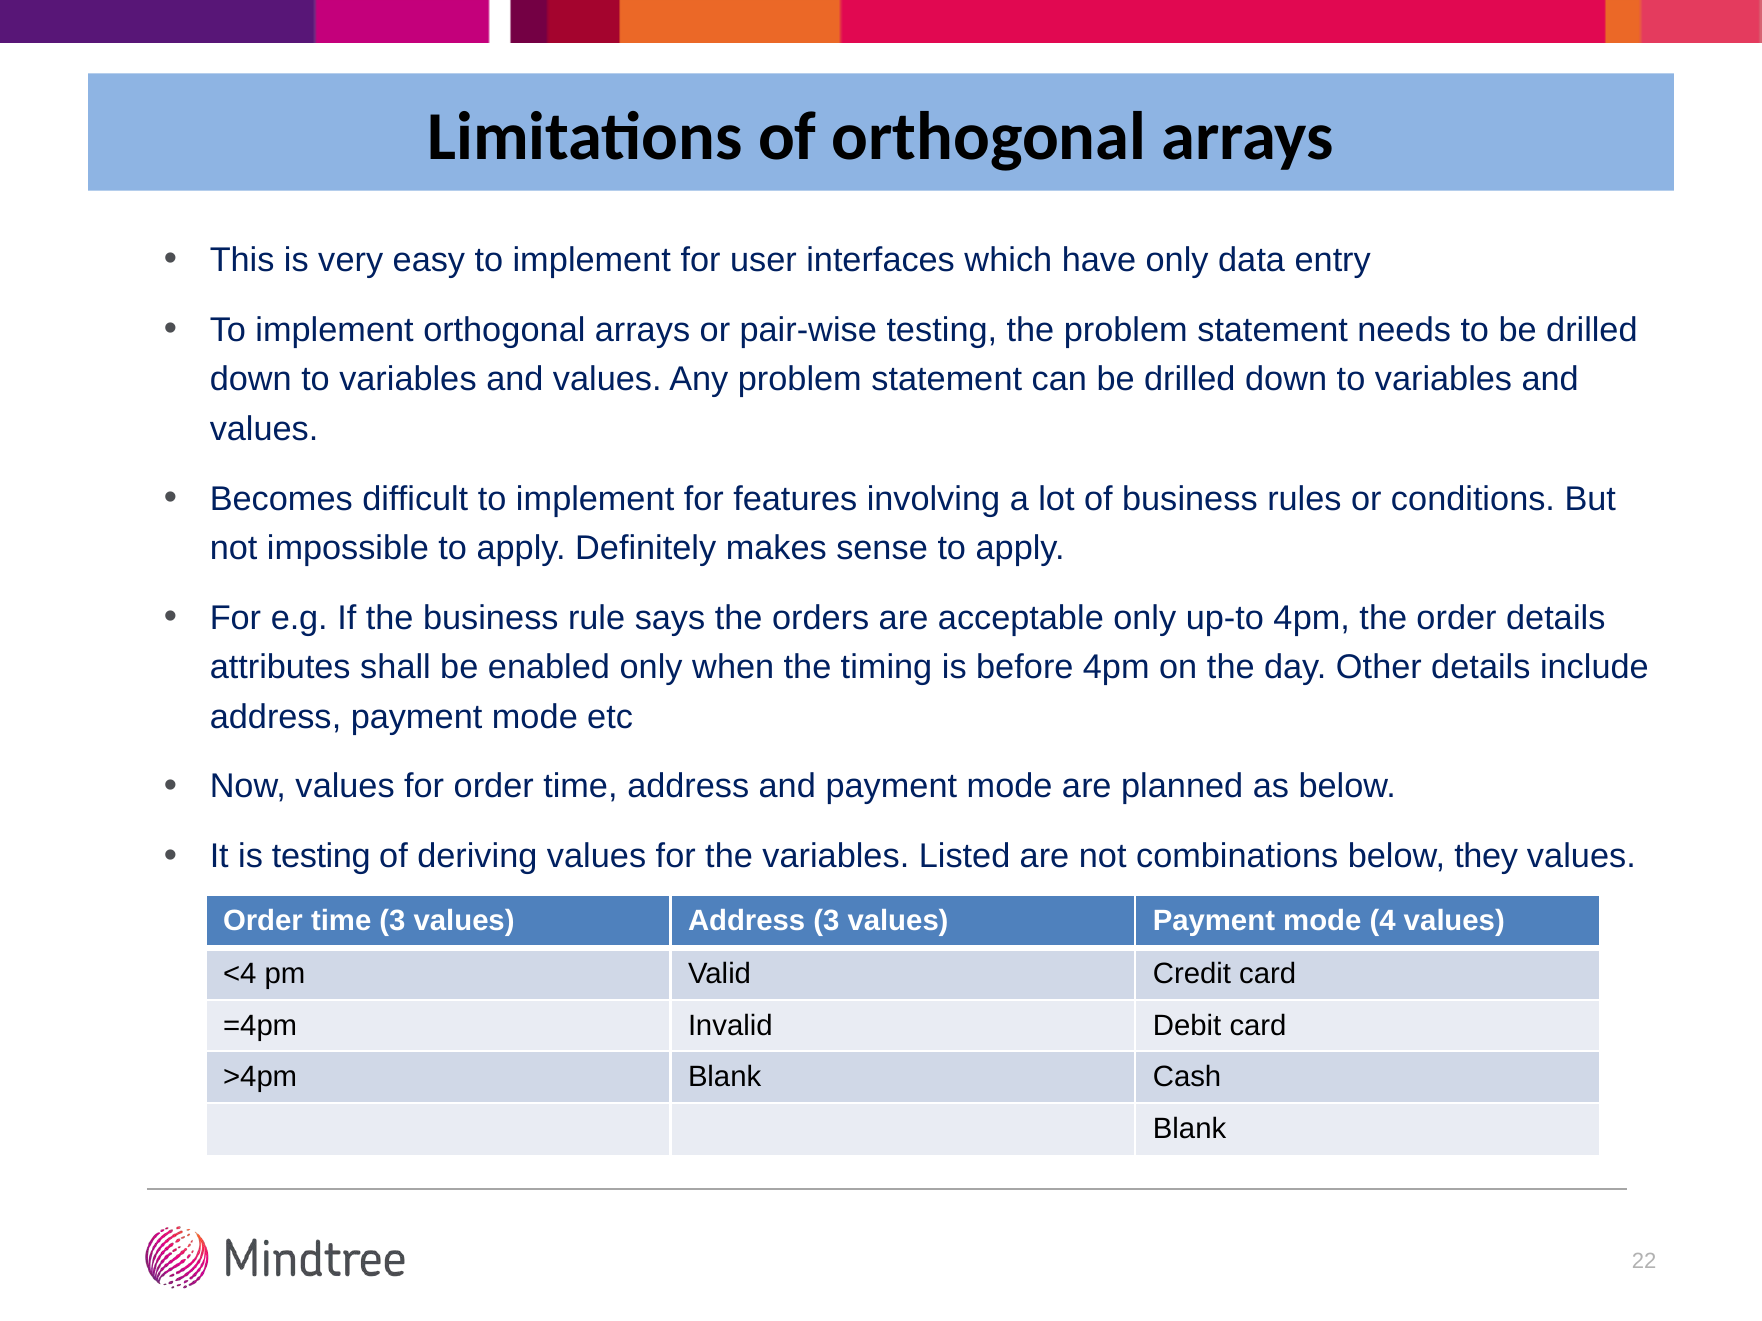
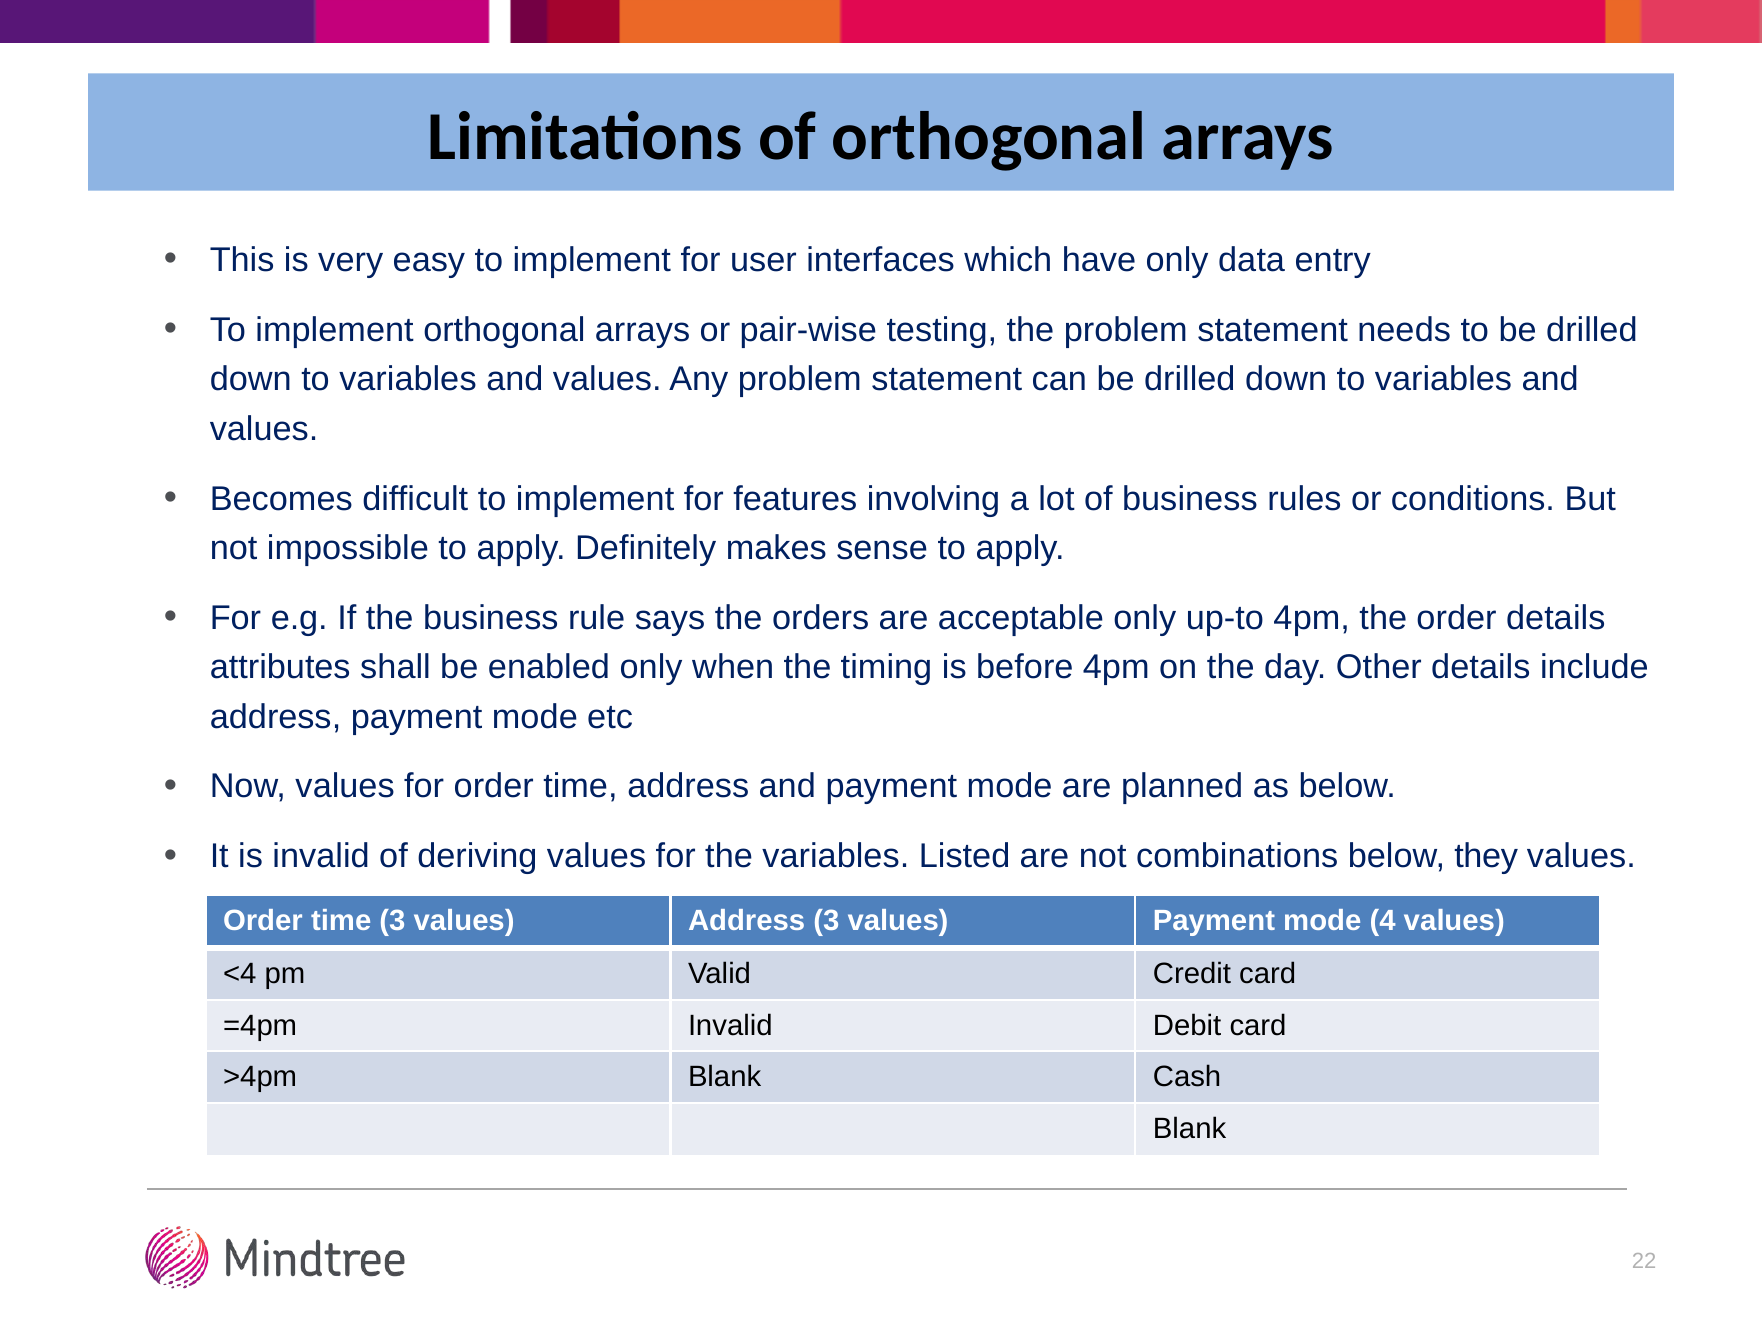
is testing: testing -> invalid
